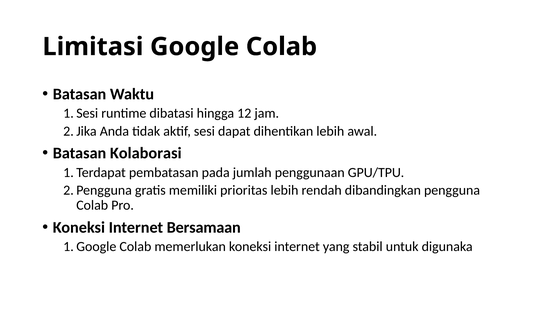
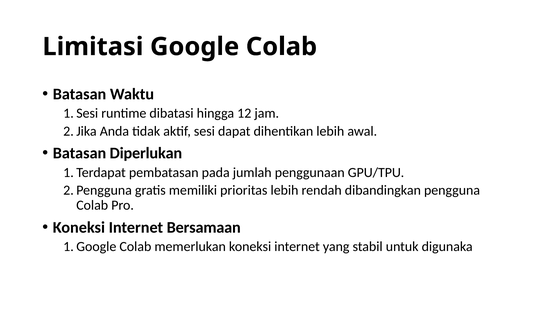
Kolaborasi: Kolaborasi -> Diperlukan
